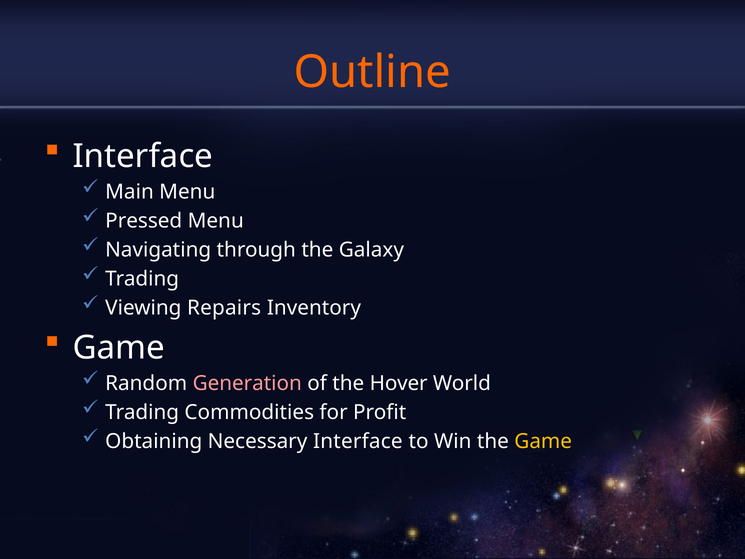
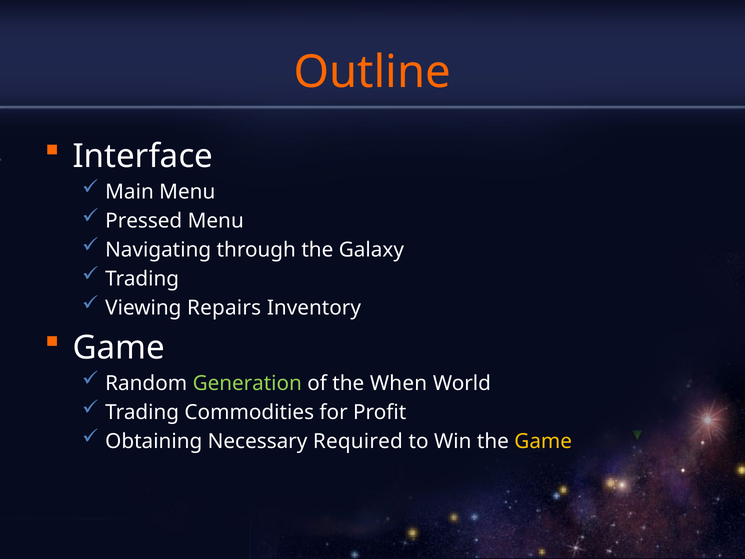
Generation colour: pink -> light green
Hover: Hover -> When
Necessary Interface: Interface -> Required
